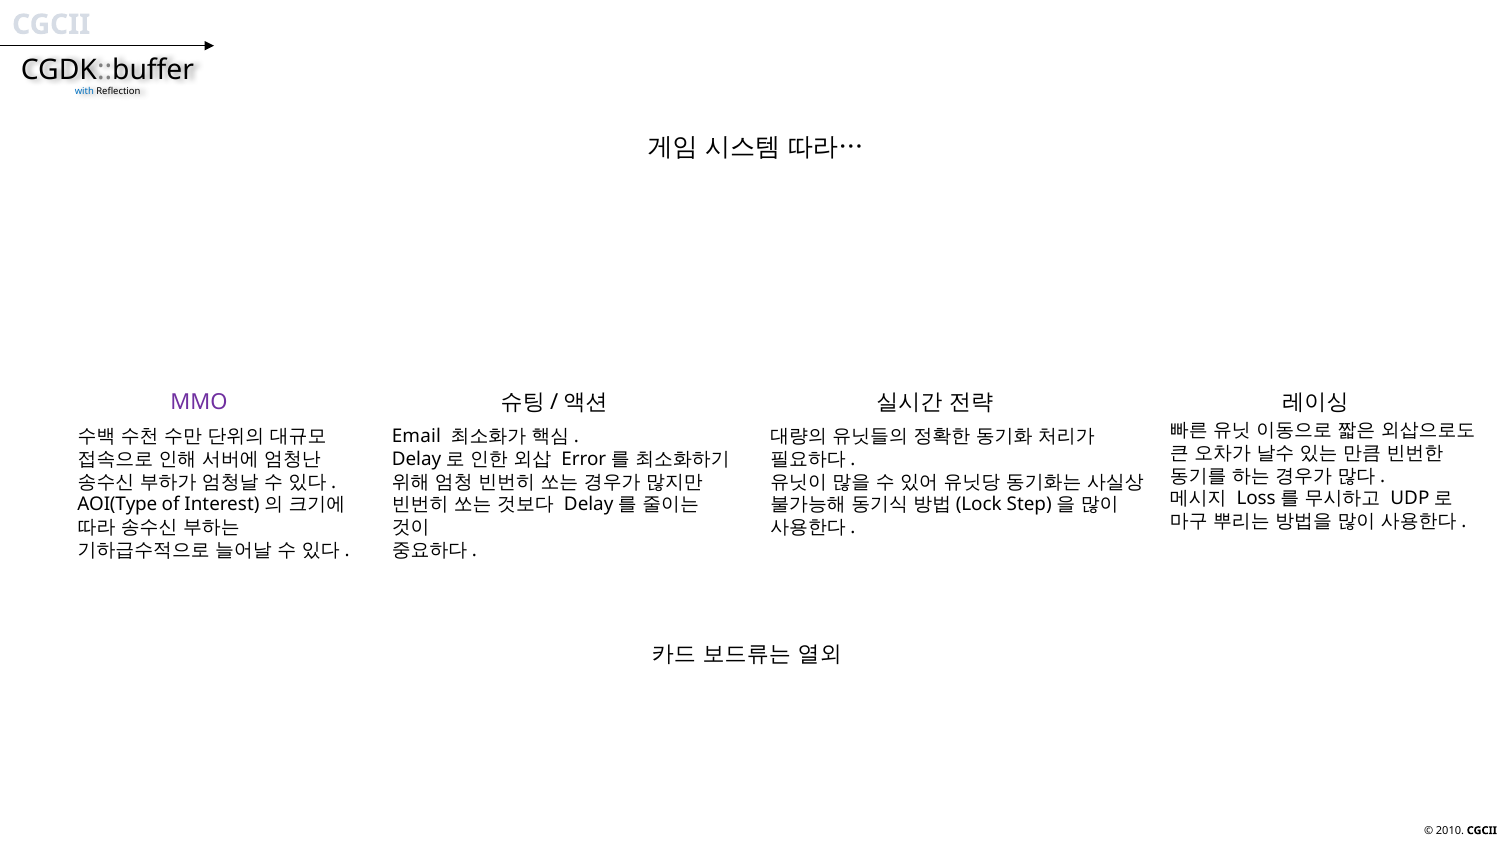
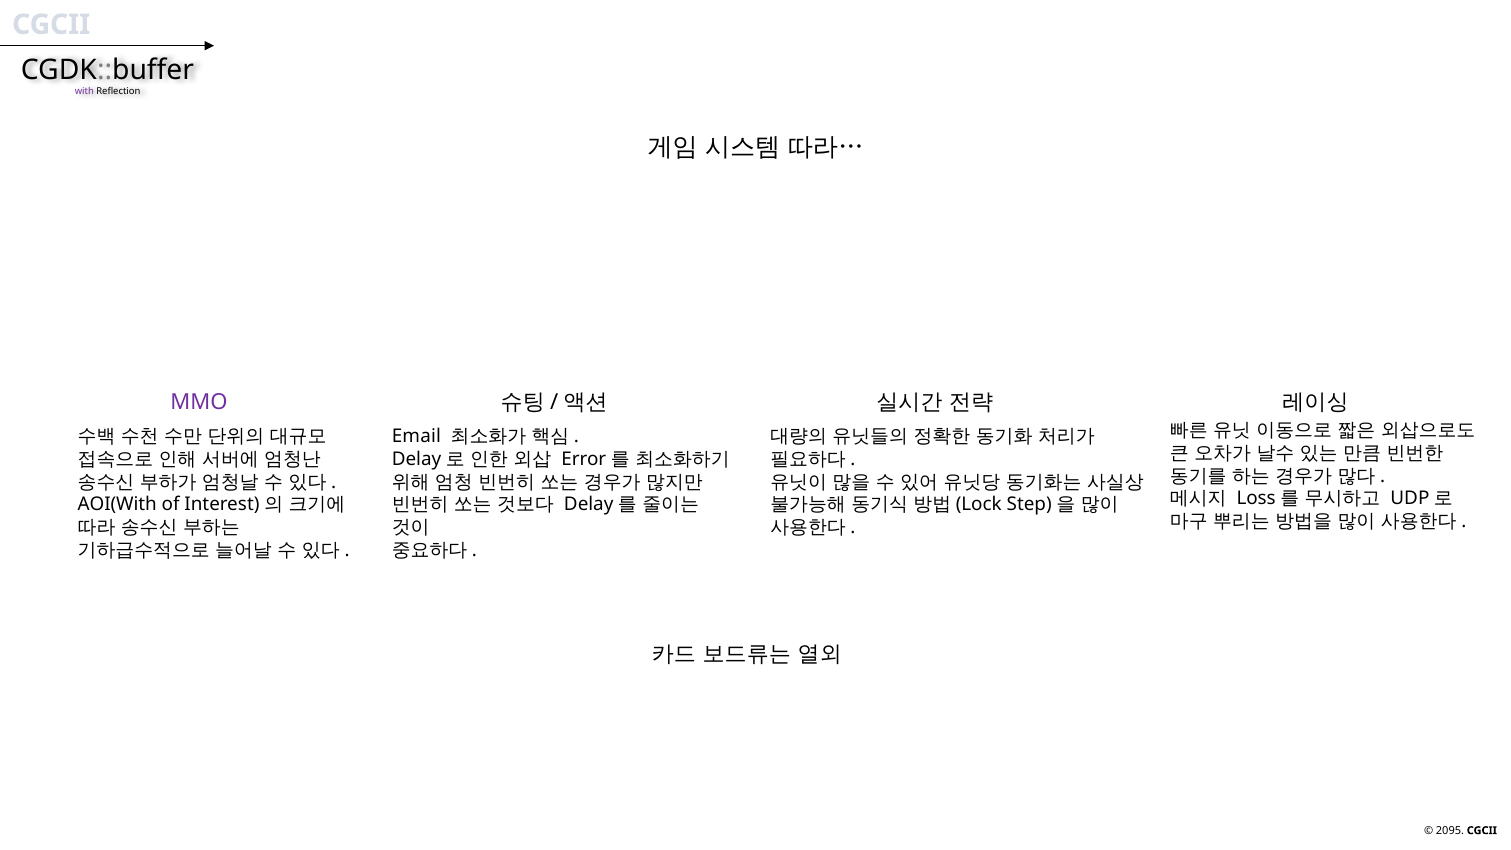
with colour: blue -> purple
AOI(Type: AOI(Type -> AOI(With
2010: 2010 -> 2095
